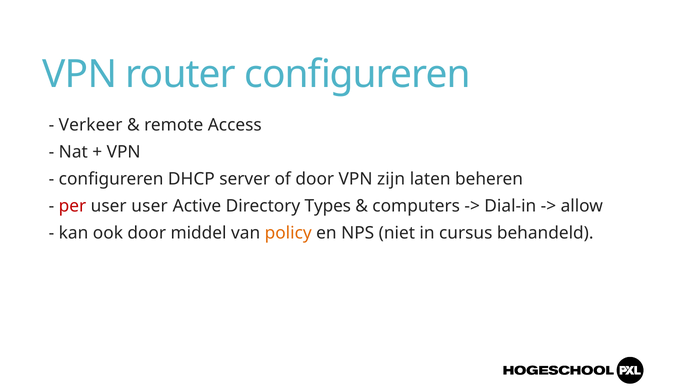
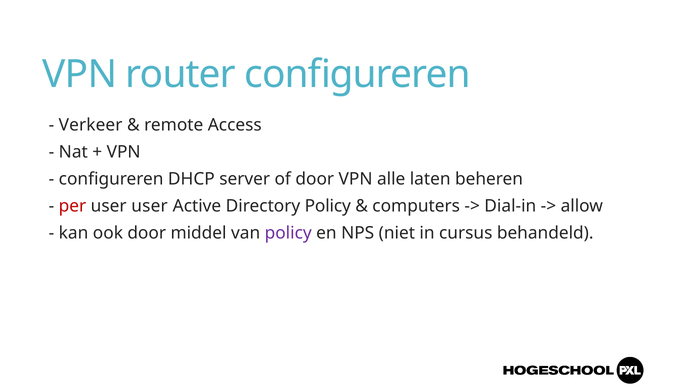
zijn: zijn -> alle
Directory Types: Types -> Policy
policy at (288, 233) colour: orange -> purple
